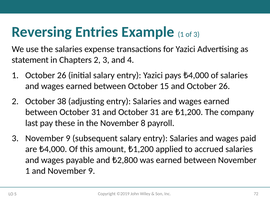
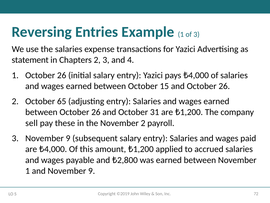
38: 38 -> 65
between October 31: 31 -> 26
last: last -> sell
November 8: 8 -> 2
